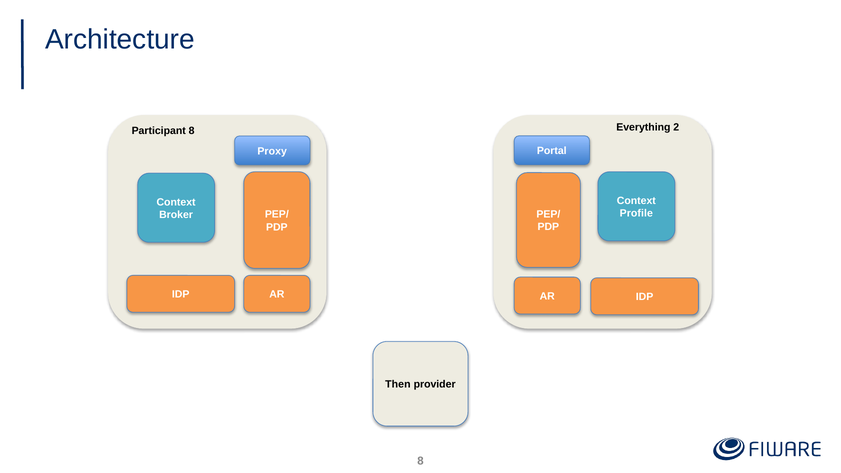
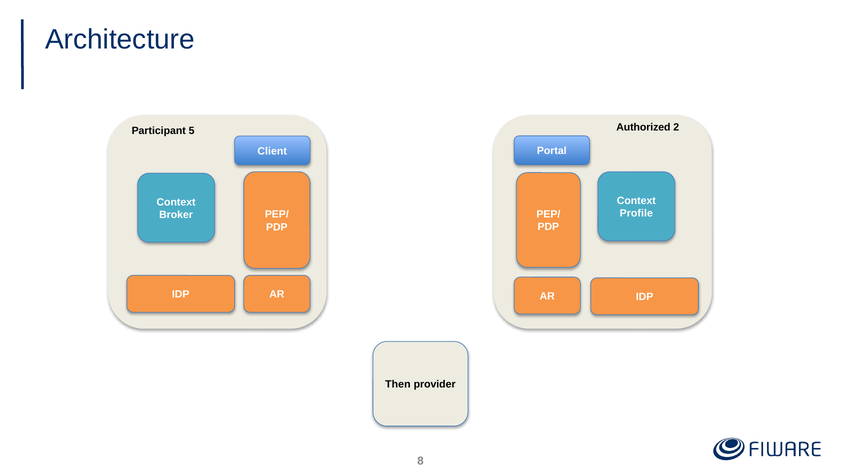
Everything: Everything -> Authorized
Participant 8: 8 -> 5
Proxy: Proxy -> Client
